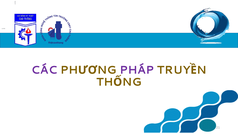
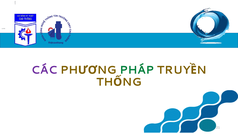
PHÁP colour: purple -> green
